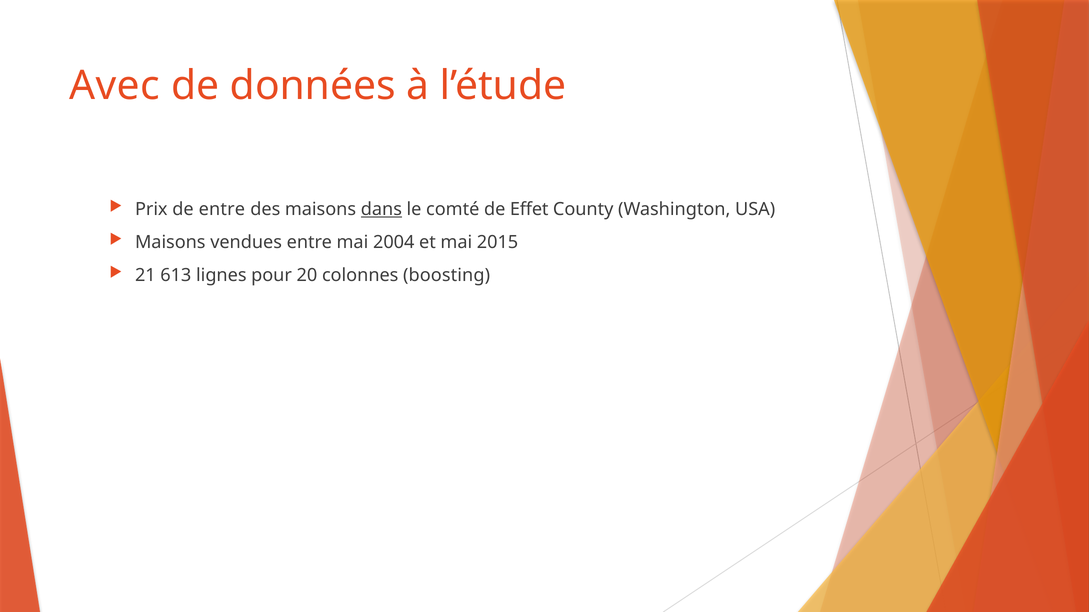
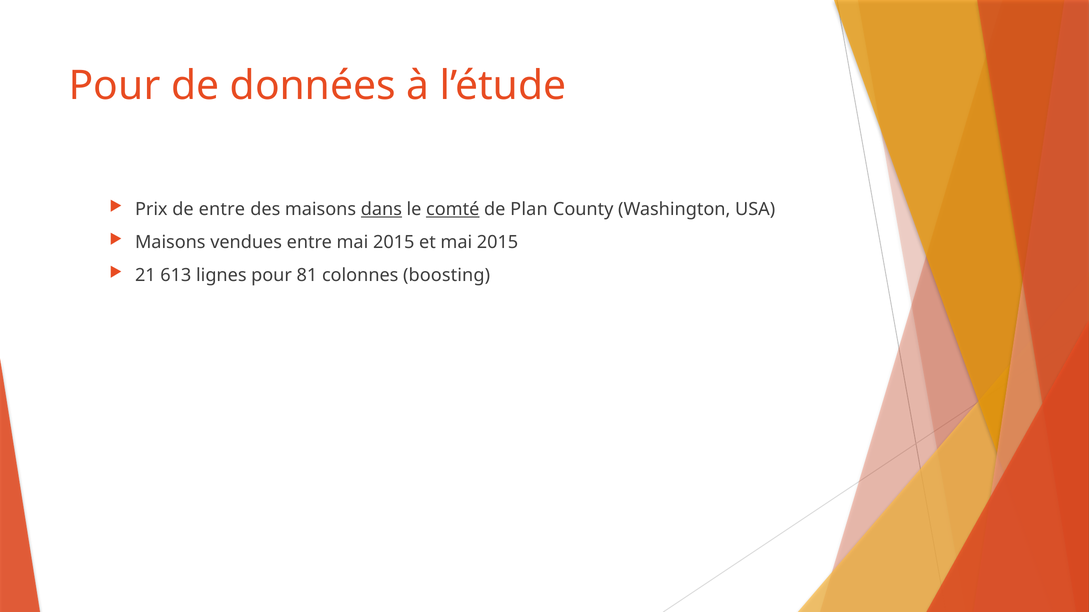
Avec at (114, 86): Avec -> Pour
comté underline: none -> present
Effet: Effet -> Plan
entre mai 2004: 2004 -> 2015
20: 20 -> 81
